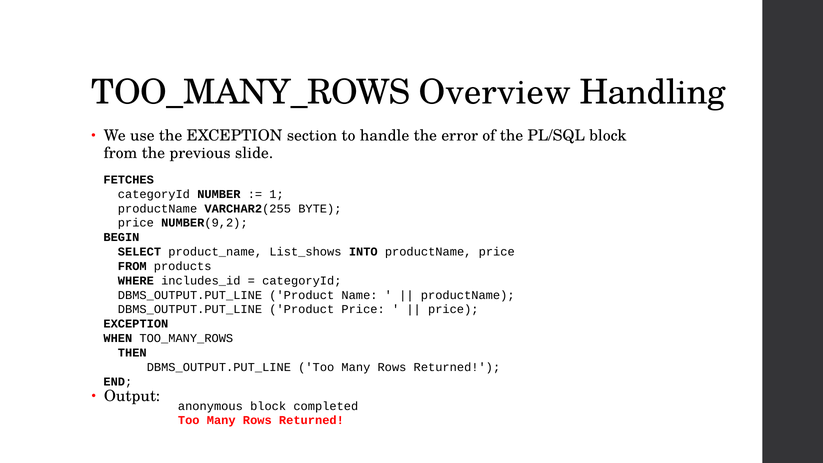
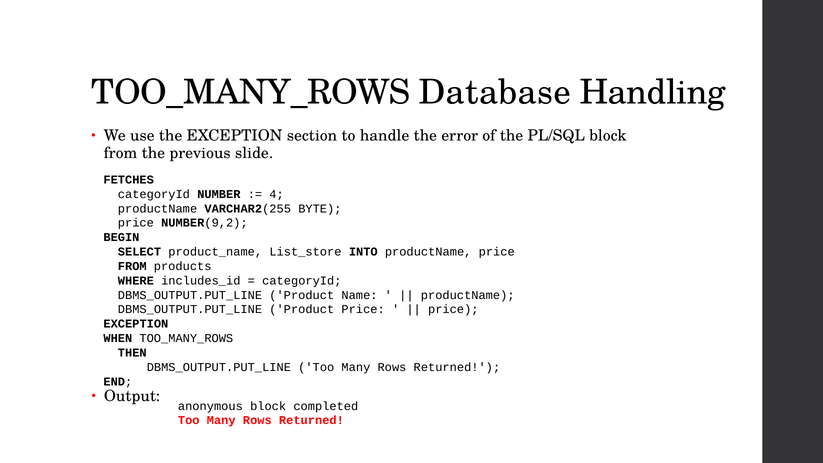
Overview: Overview -> Database
1: 1 -> 4
List_shows: List_shows -> List_store
